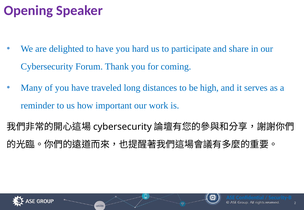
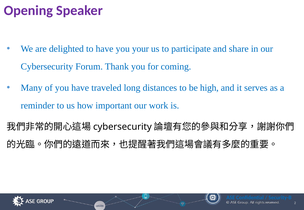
hard: hard -> your
